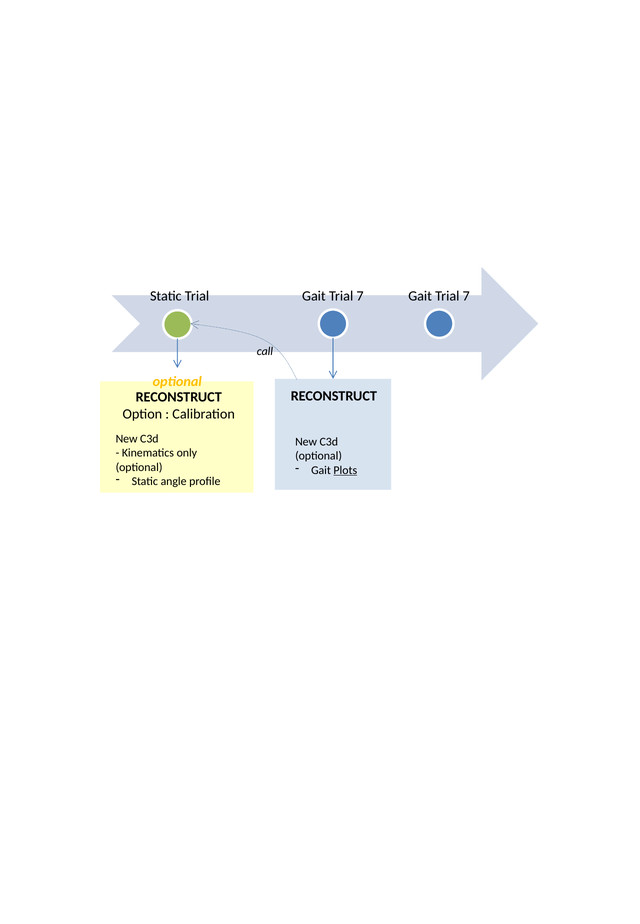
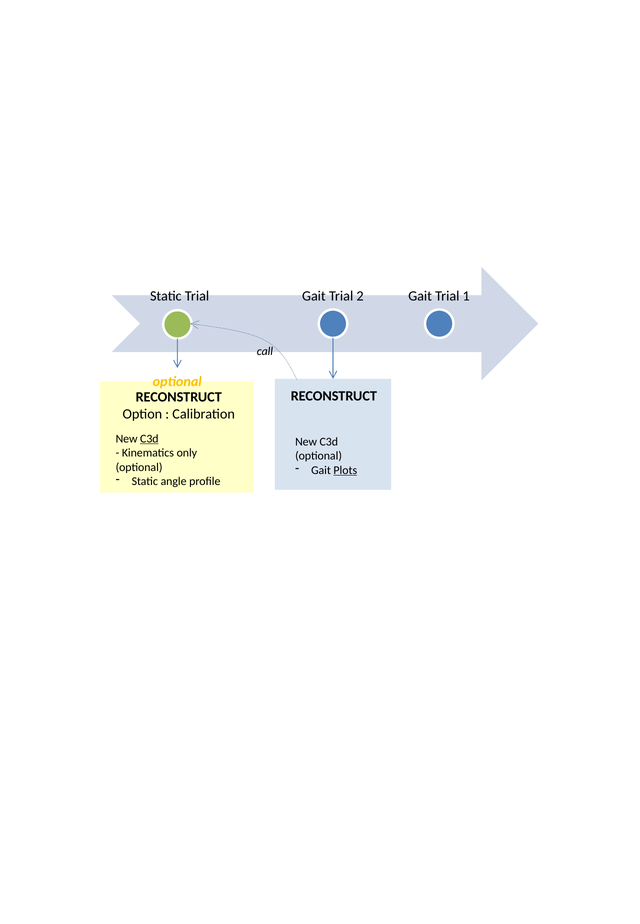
Trial Gait Trial 7: 7 -> 2
7 at (466, 296): 7 -> 1
C3d at (149, 439) underline: none -> present
